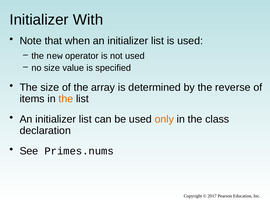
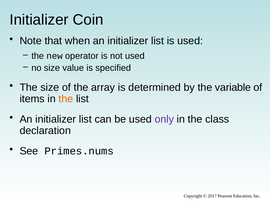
With: With -> Coin
reverse: reverse -> variable
only colour: orange -> purple
